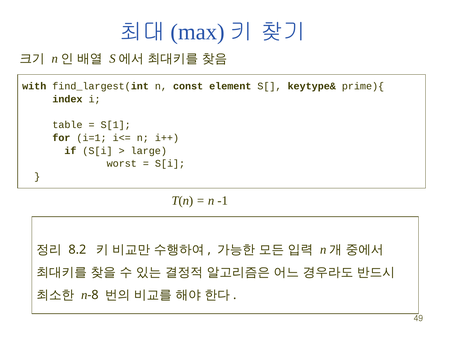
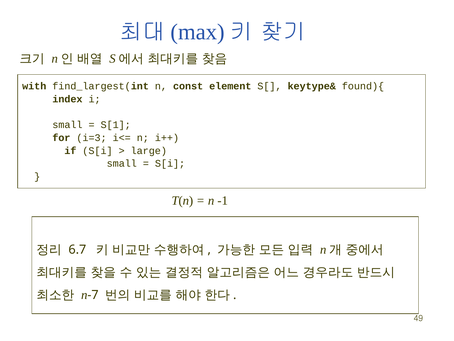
prime){: prime){ -> found){
table at (67, 125): table -> small
i=1: i=1 -> i=3
worst at (122, 163): worst -> small
8.2: 8.2 -> 6.7
-8: -8 -> -7
